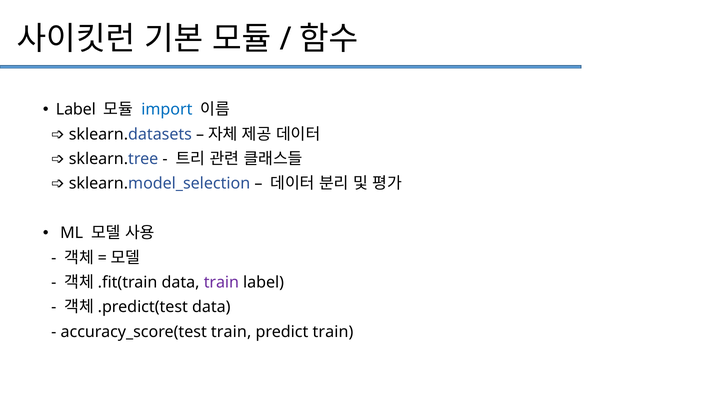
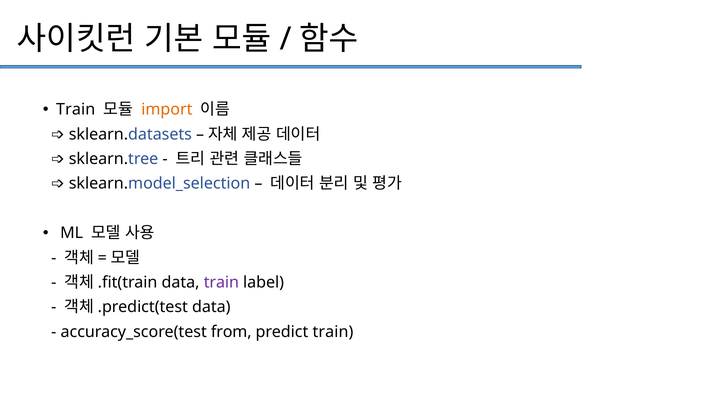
Label at (76, 110): Label -> Train
import colour: blue -> orange
accuracy_score(test train: train -> from
